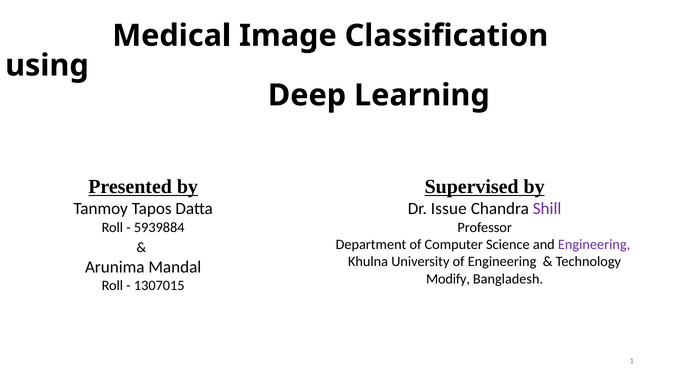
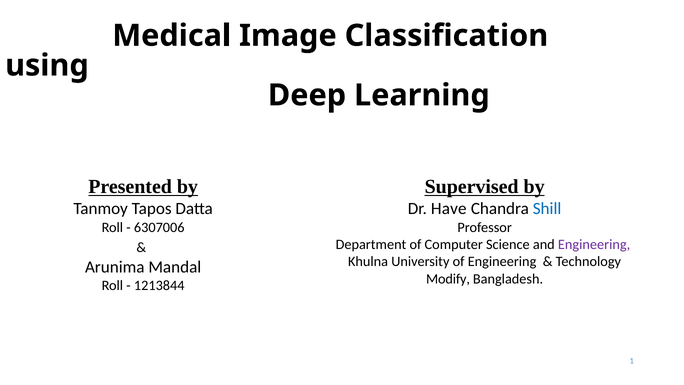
Issue: Issue -> Have
Shill colour: purple -> blue
5939884: 5939884 -> 6307006
1307015: 1307015 -> 1213844
